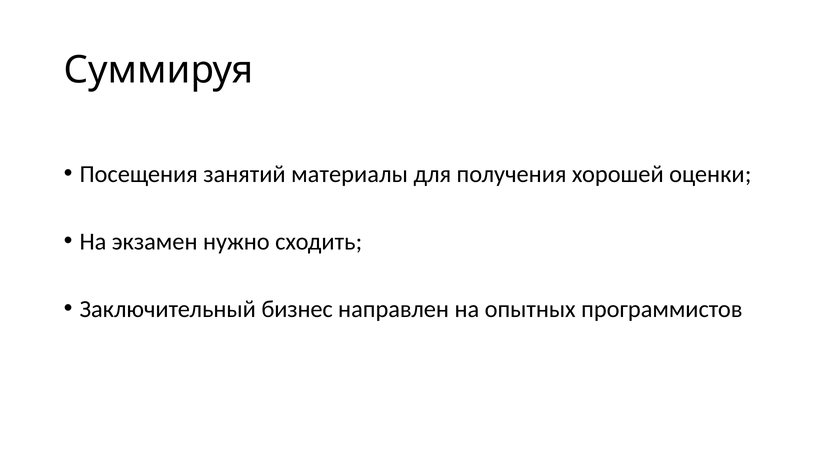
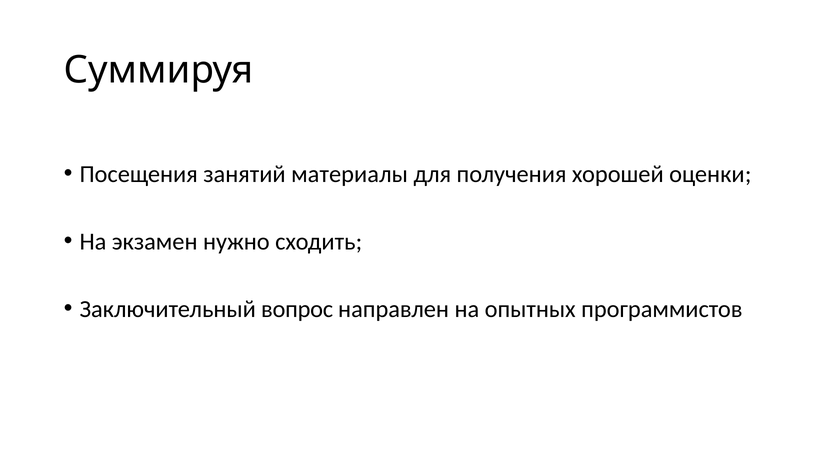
бизнес: бизнес -> вопрос
